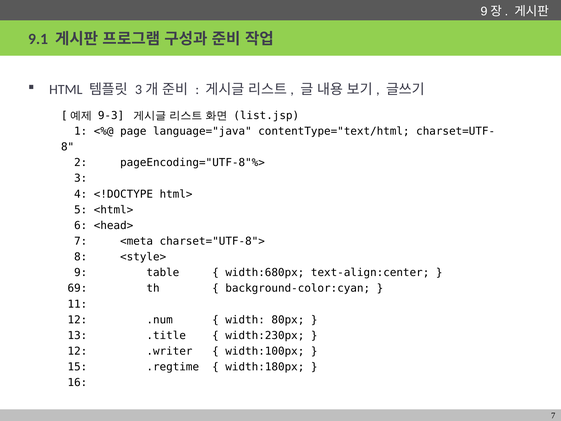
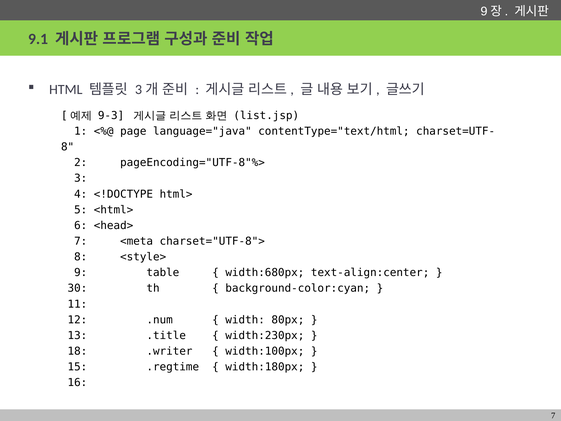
69: 69 -> 30
12 at (77, 351): 12 -> 18
